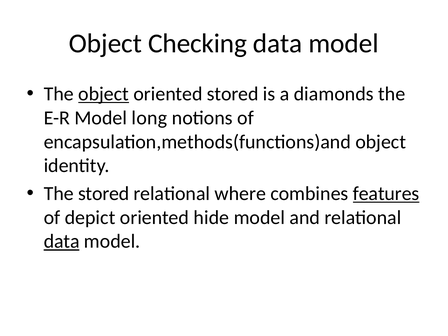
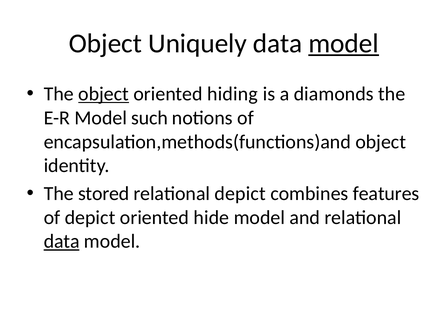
Checking: Checking -> Uniquely
model at (344, 43) underline: none -> present
oriented stored: stored -> hiding
long: long -> such
relational where: where -> depict
features underline: present -> none
